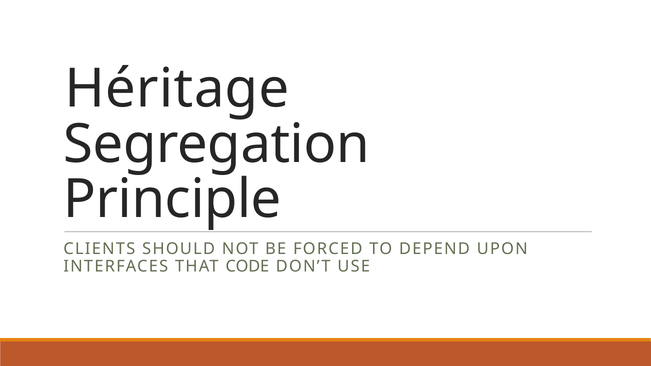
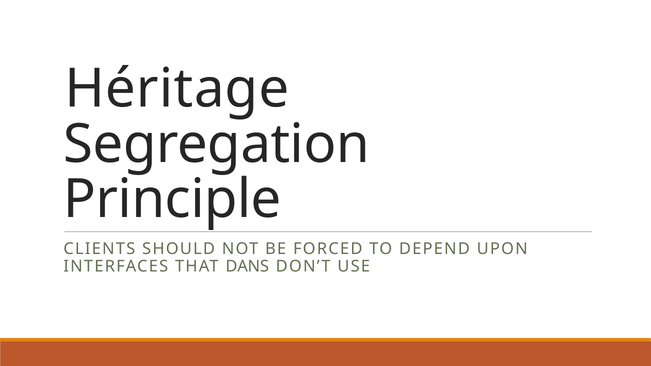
CODE: CODE -> DANS
